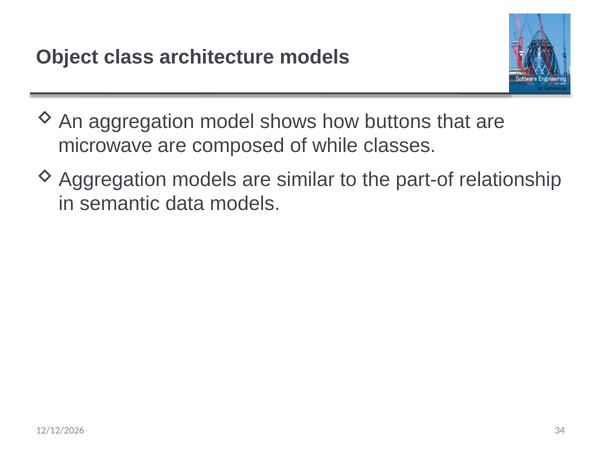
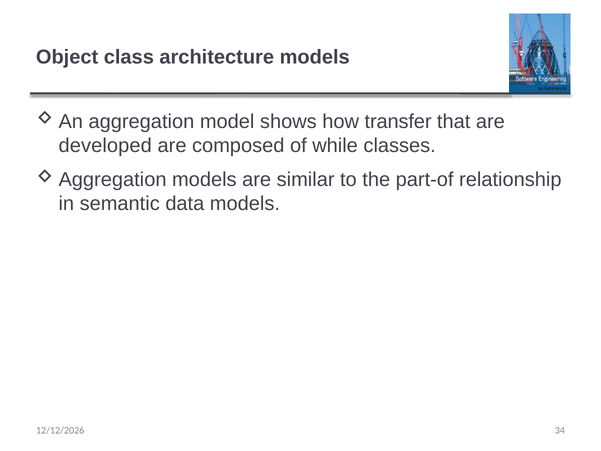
buttons: buttons -> transfer
microwave: microwave -> developed
